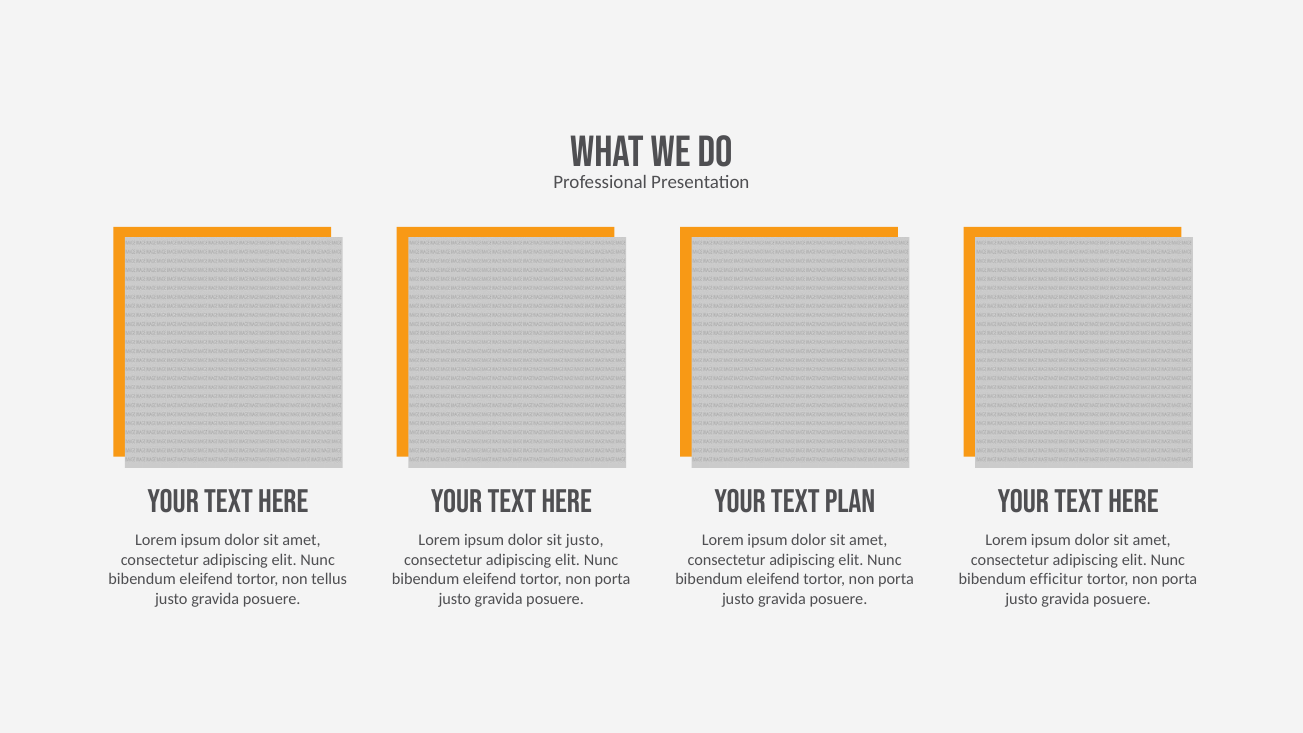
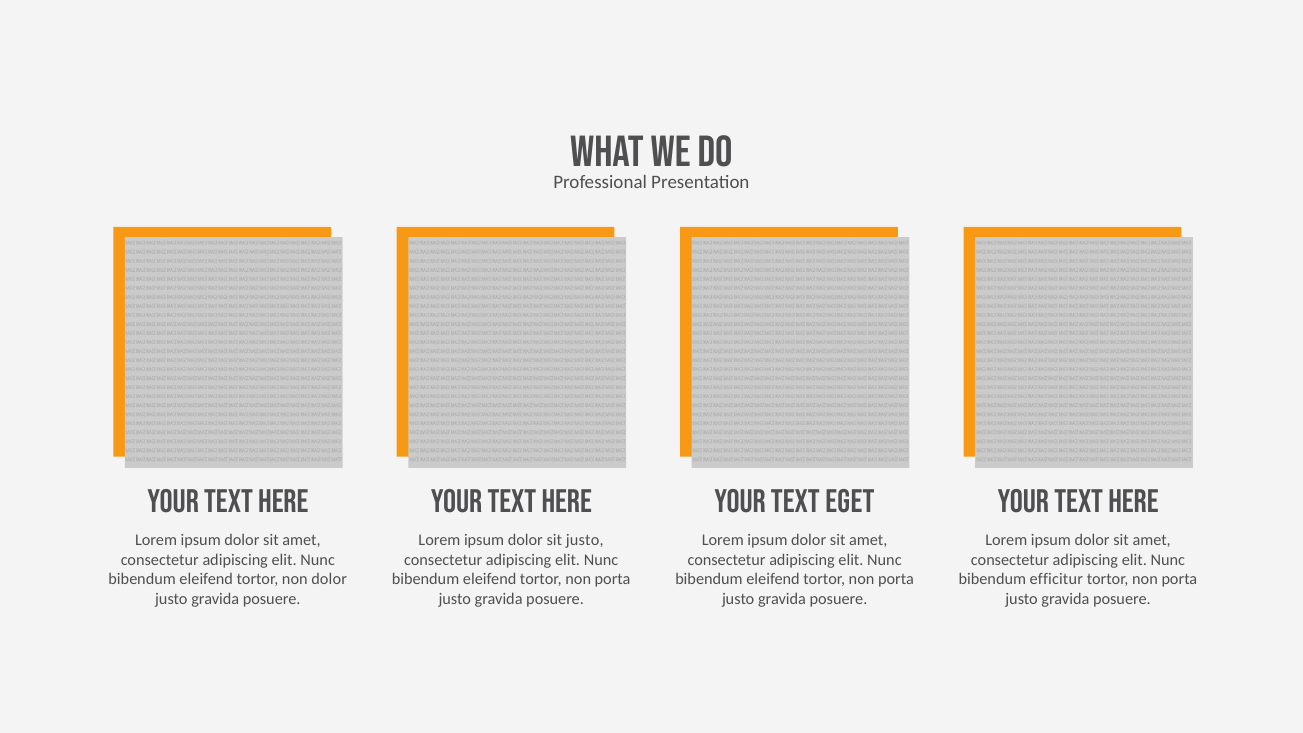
plan: plan -> eget
non tellus: tellus -> dolor
